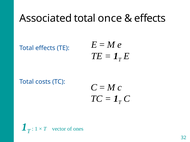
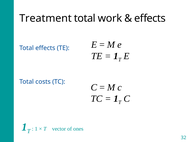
Associated: Associated -> Treatment
once: once -> work
